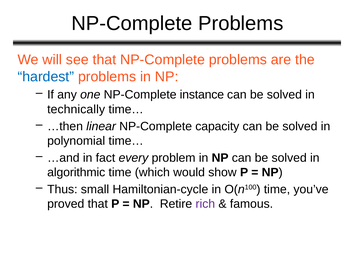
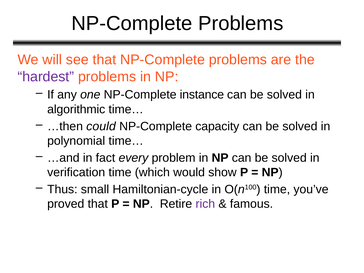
hardest colour: blue -> purple
technically: technically -> algorithmic
linear: linear -> could
algorithmic: algorithmic -> verification
